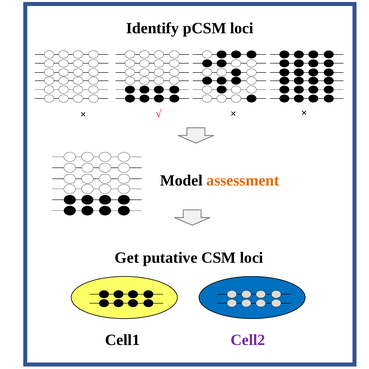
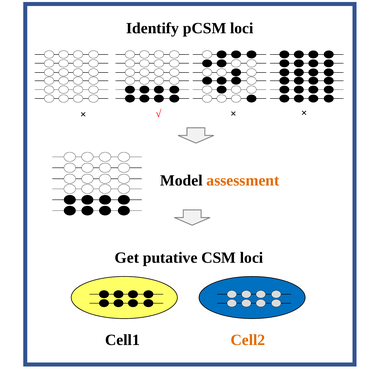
Cell2 colour: purple -> orange
